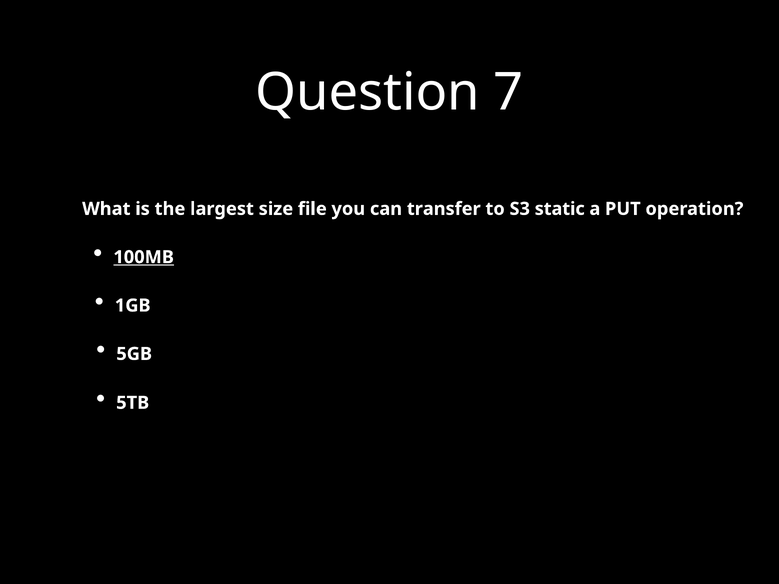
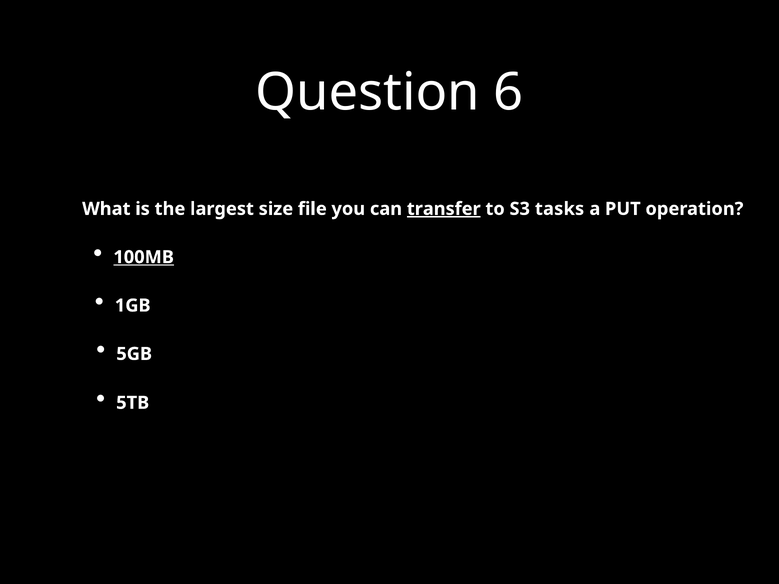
7: 7 -> 6
transfer underline: none -> present
static: static -> tasks
